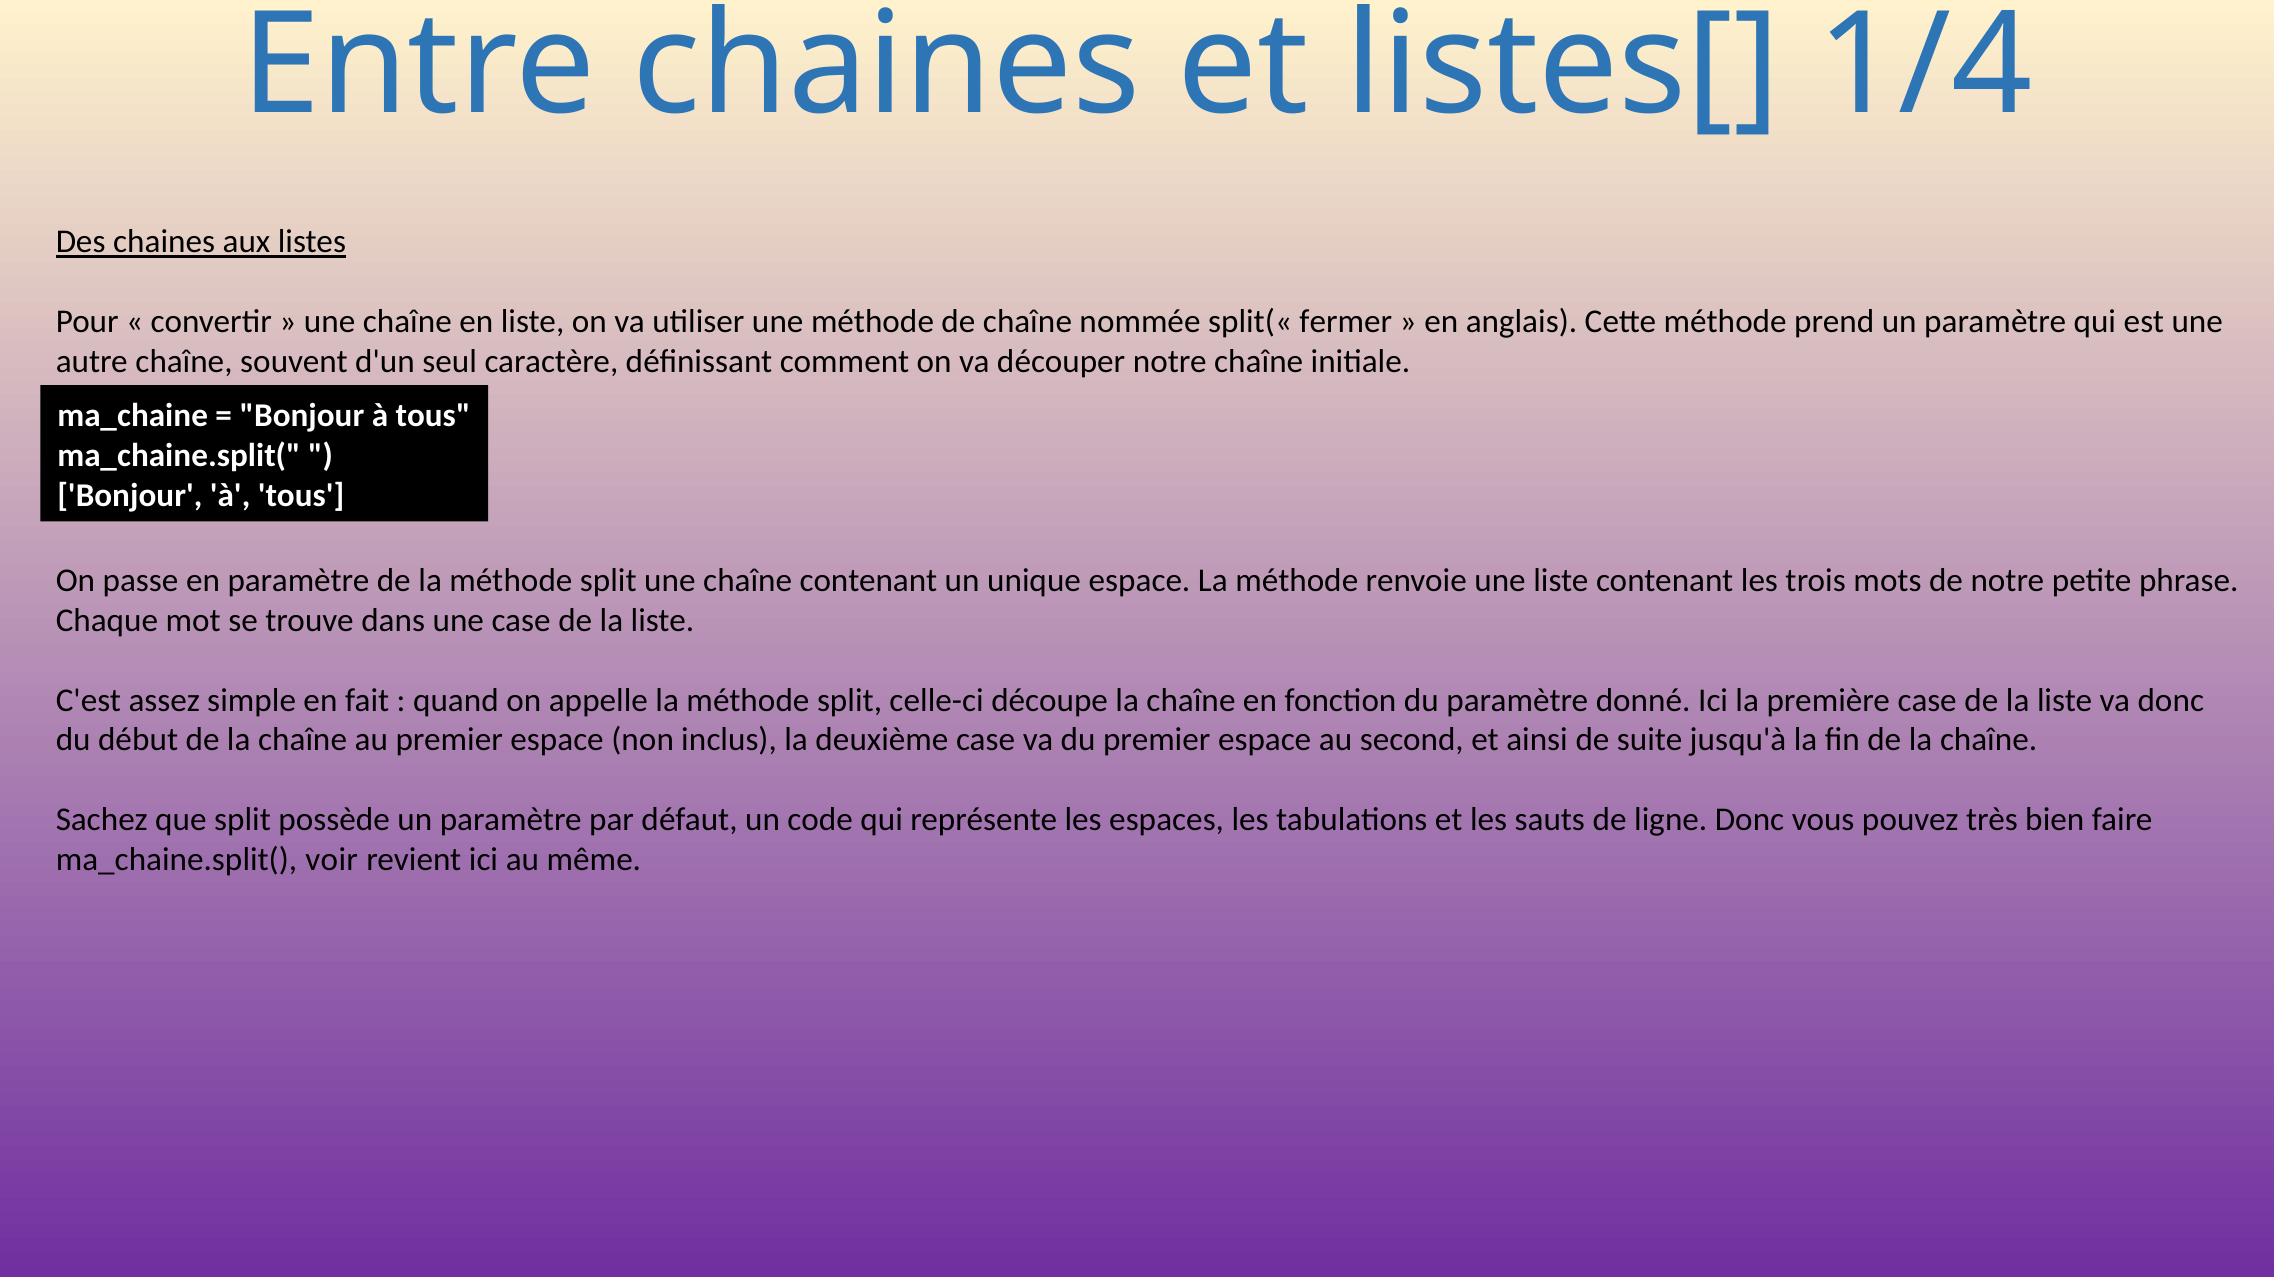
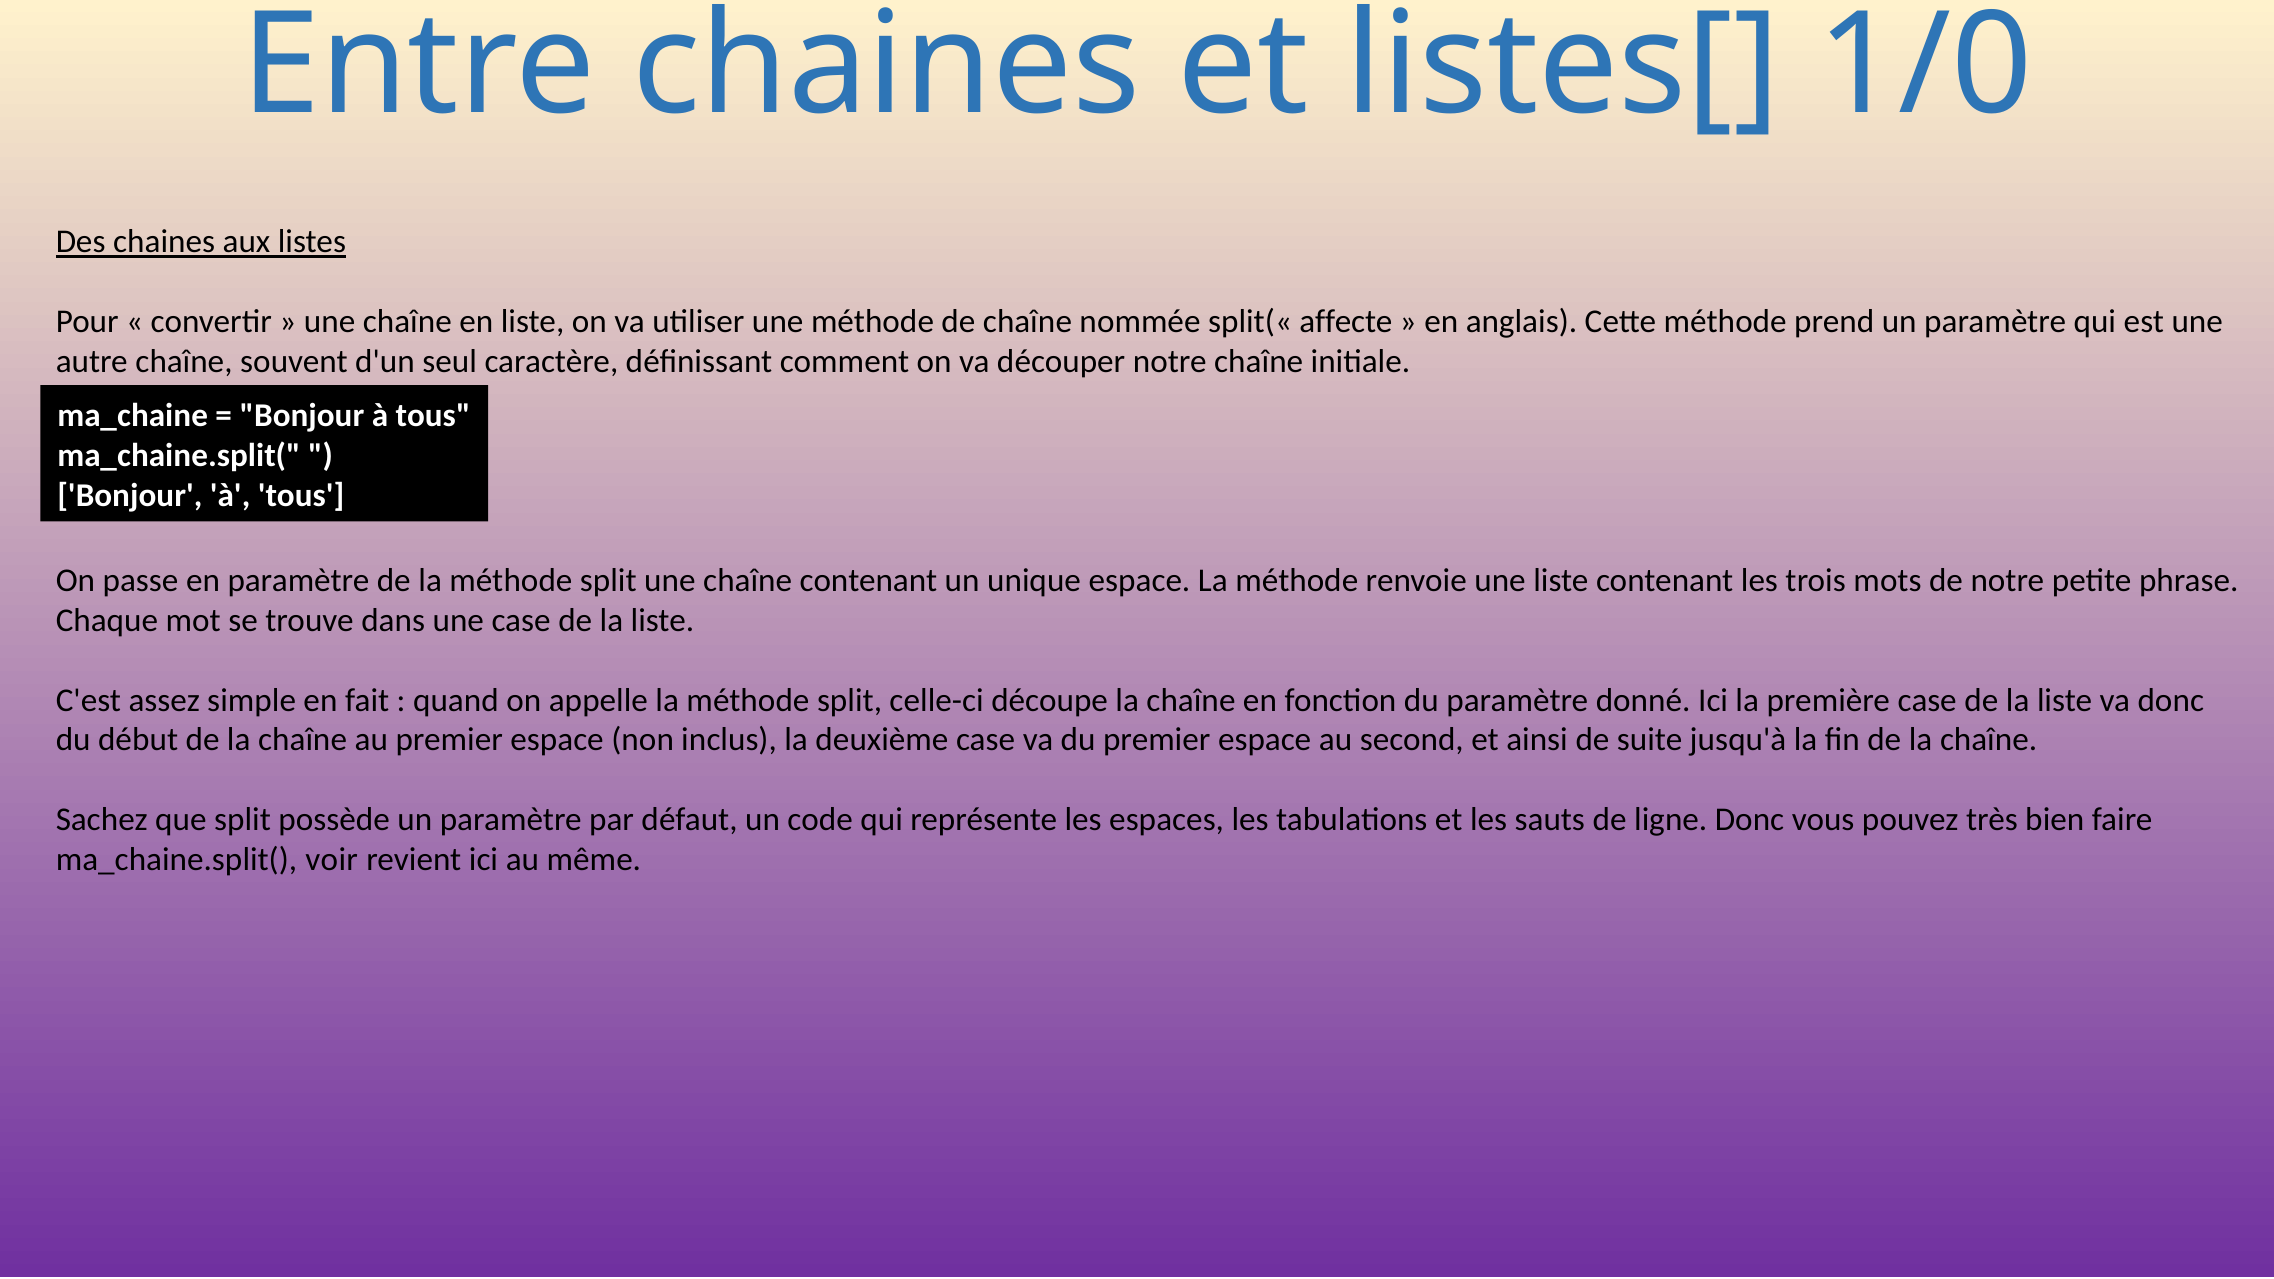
1/4: 1/4 -> 1/0
fermer: fermer -> affecte
